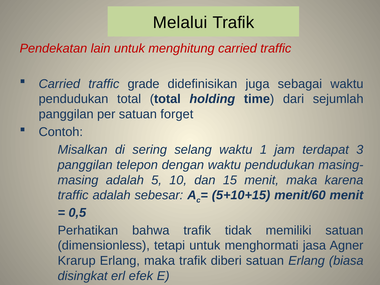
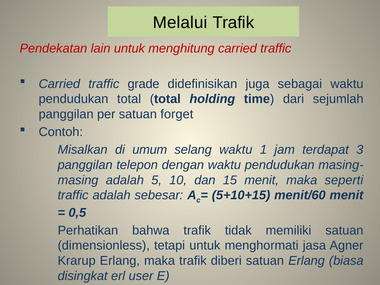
sering: sering -> umum
karena: karena -> seperti
efek: efek -> user
